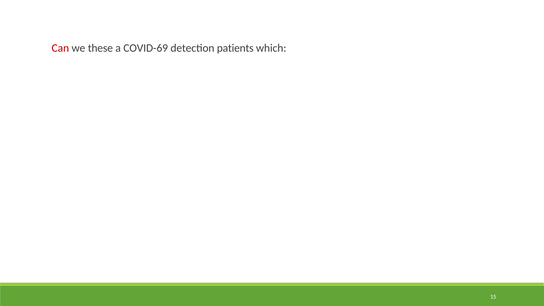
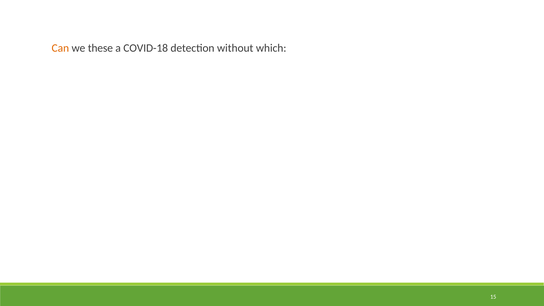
Can colour: red -> orange
COVID-69: COVID-69 -> COVID-18
patients: patients -> without
